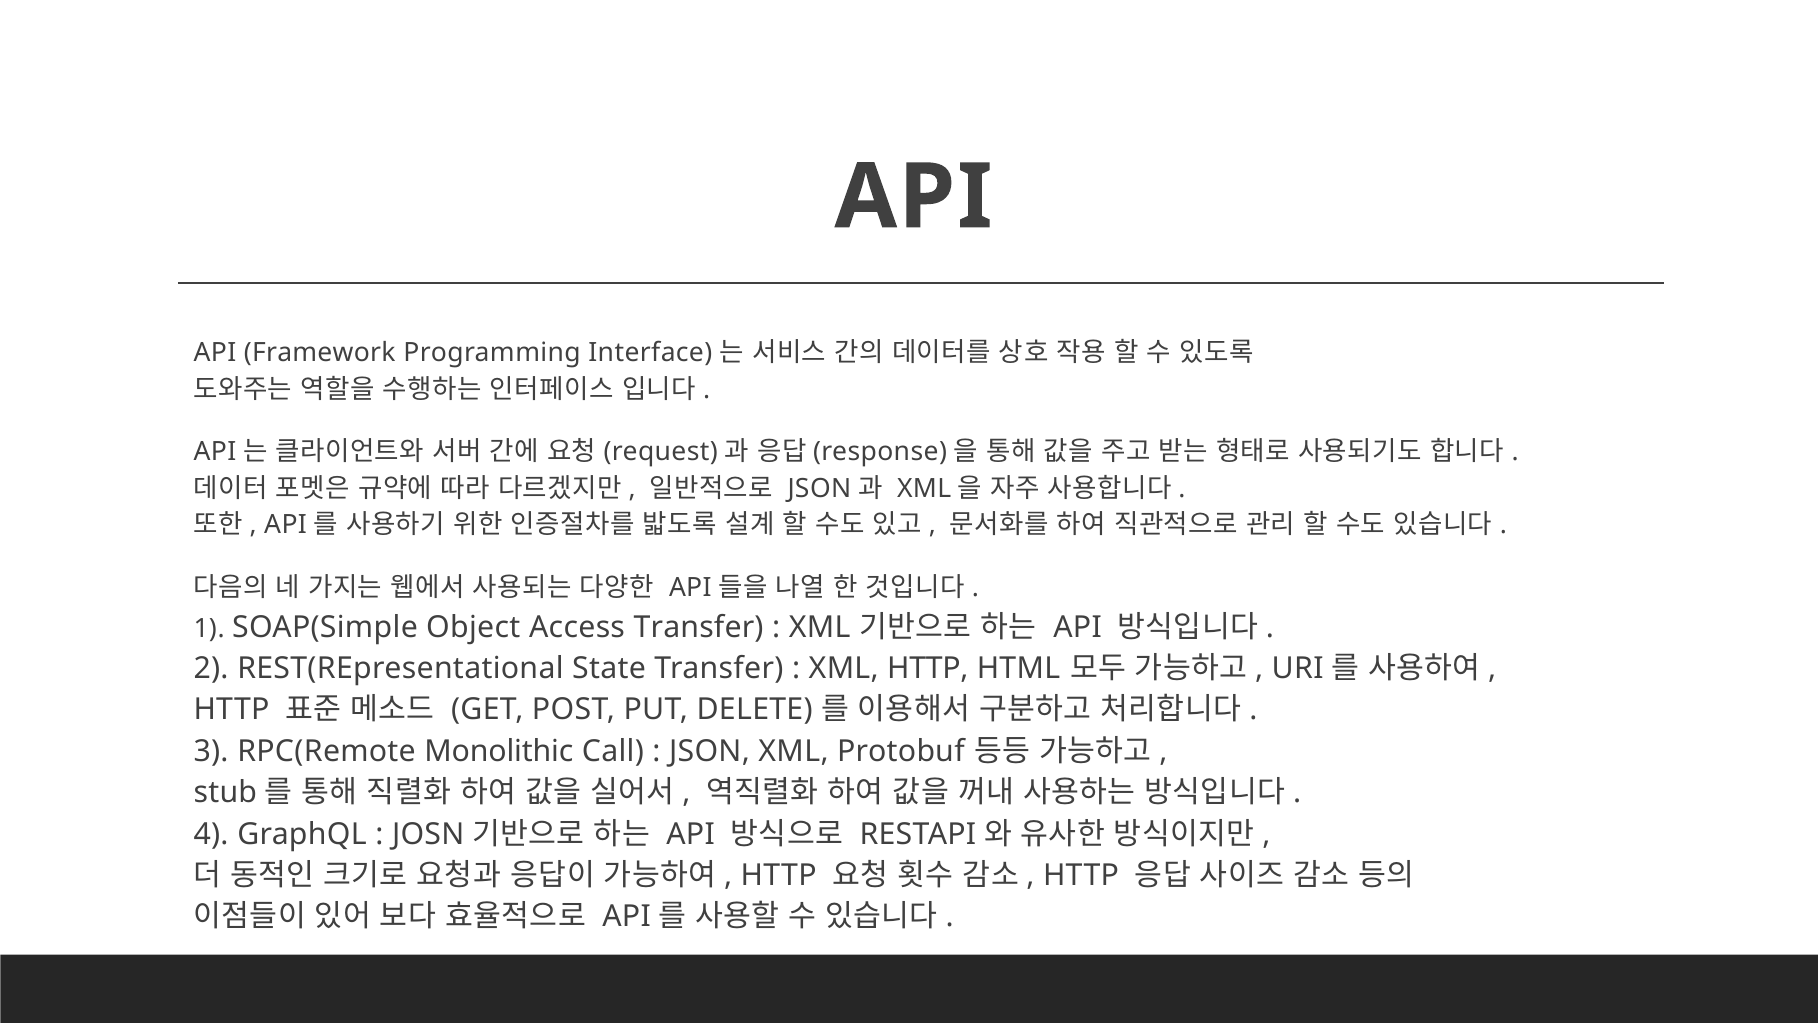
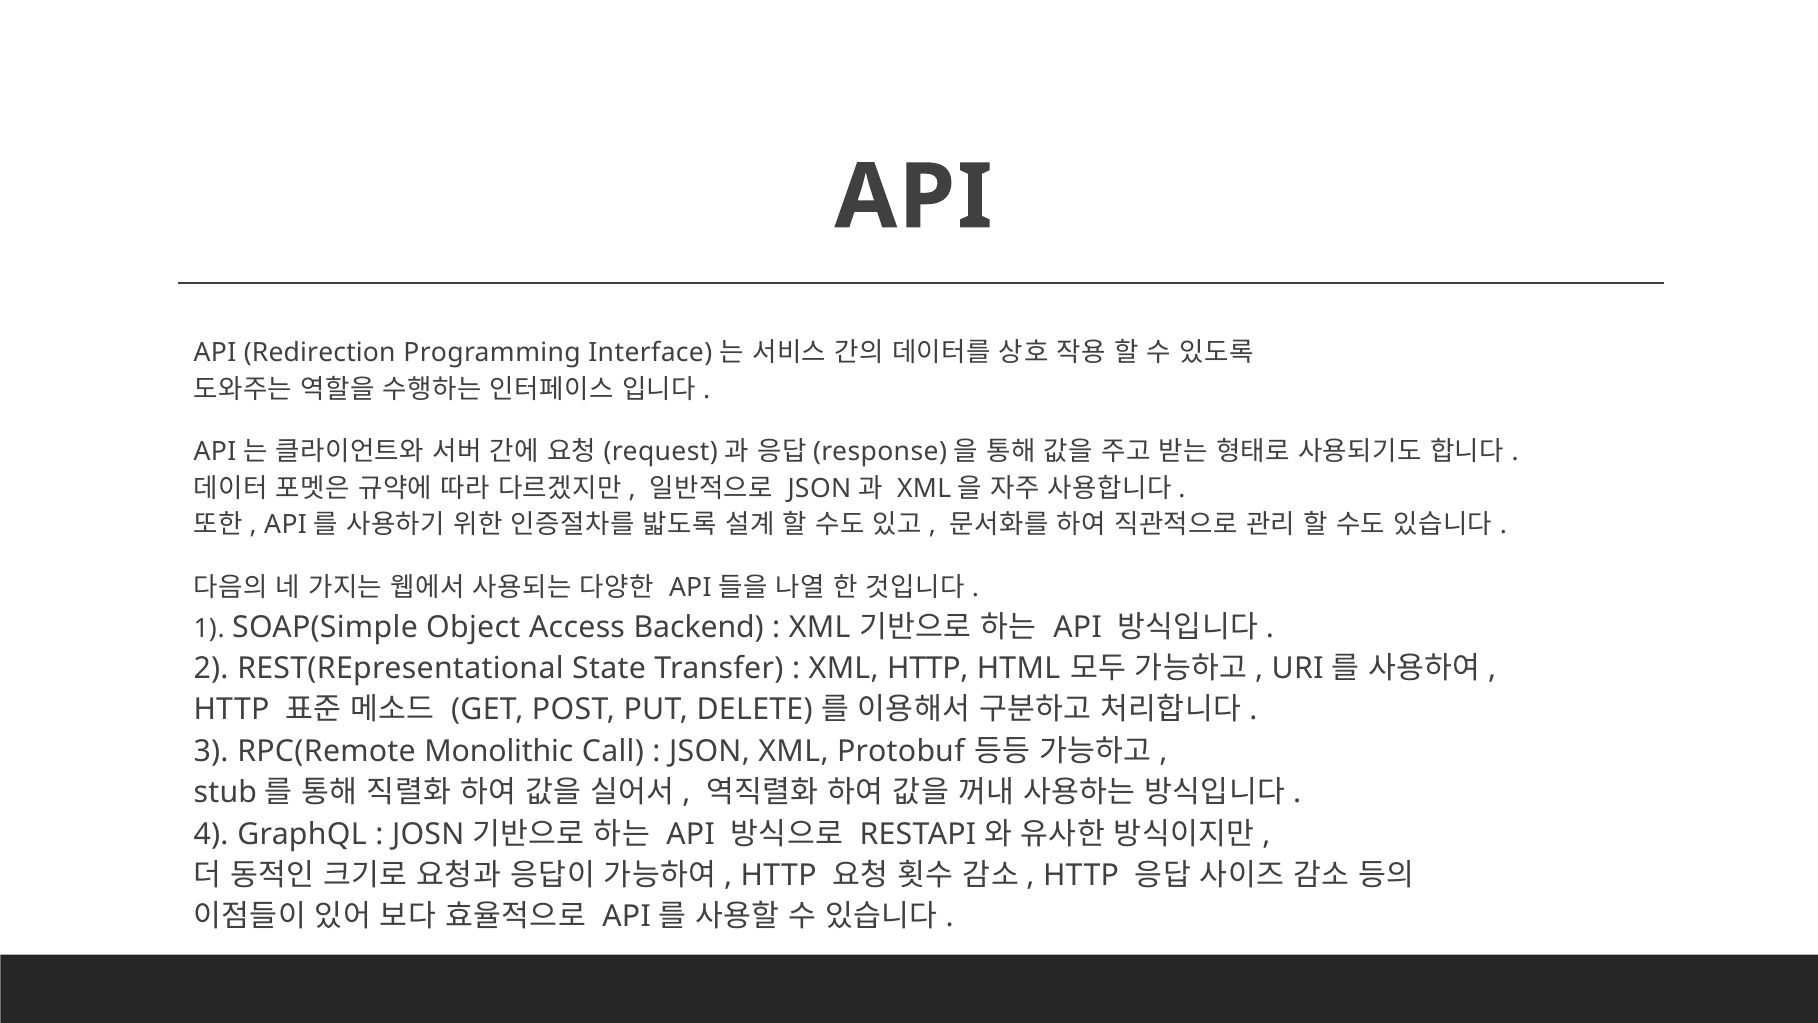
Framework: Framework -> Redirection
Access Transfer: Transfer -> Backend
